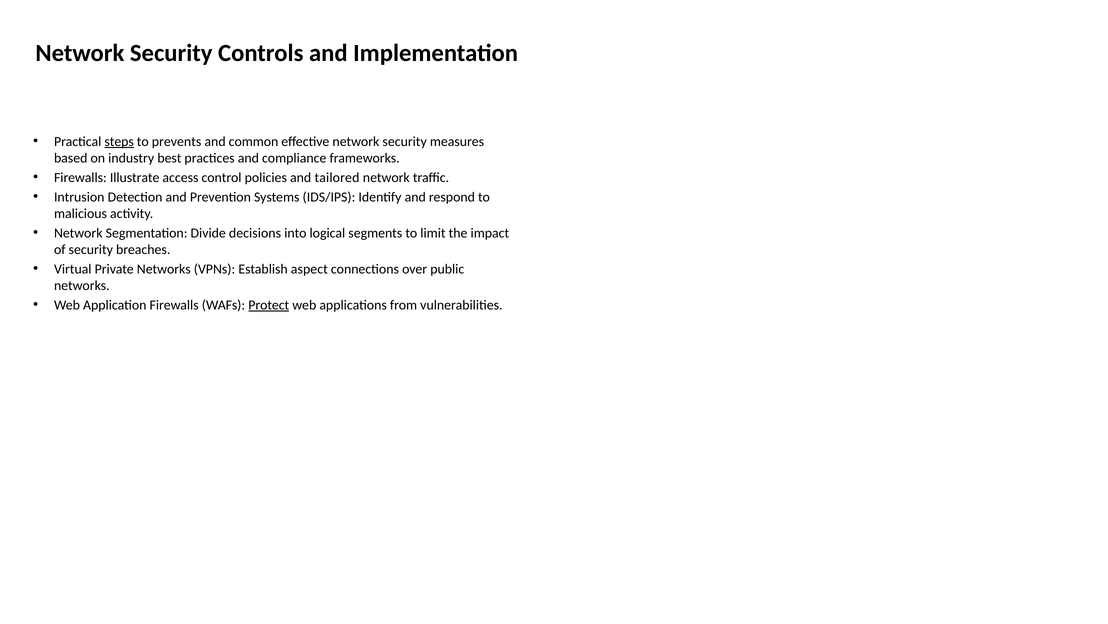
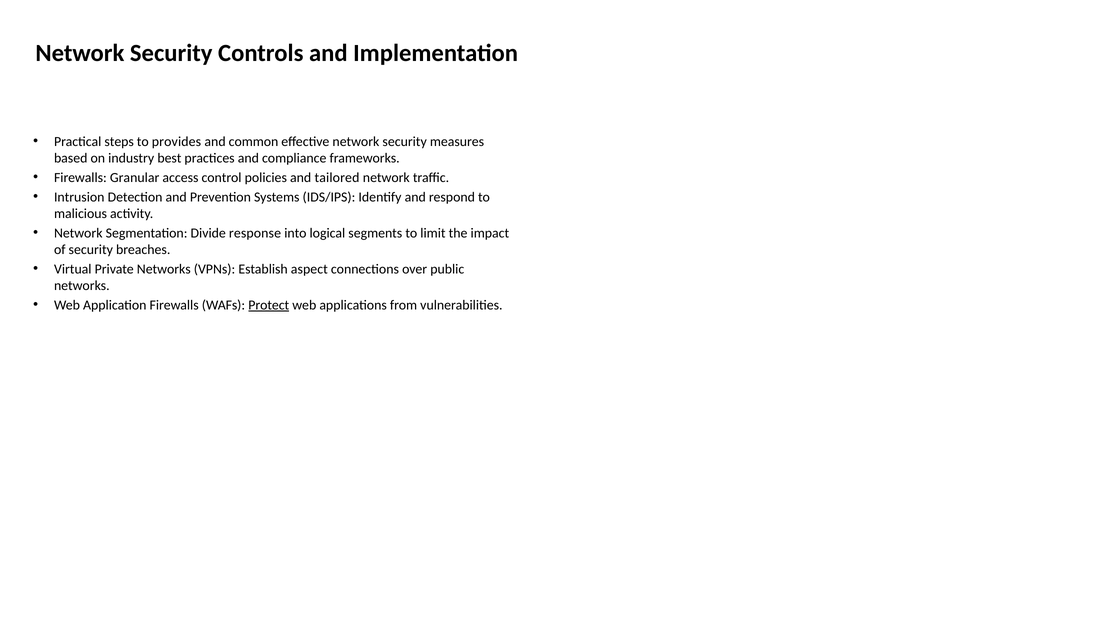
steps underline: present -> none
prevents: prevents -> provides
Illustrate: Illustrate -> Granular
decisions: decisions -> response
